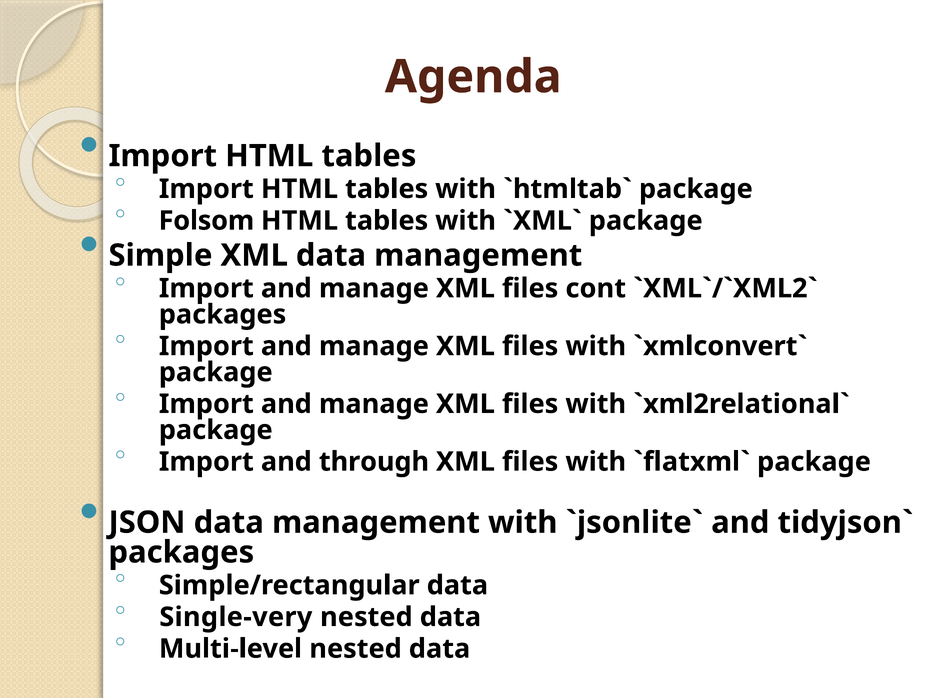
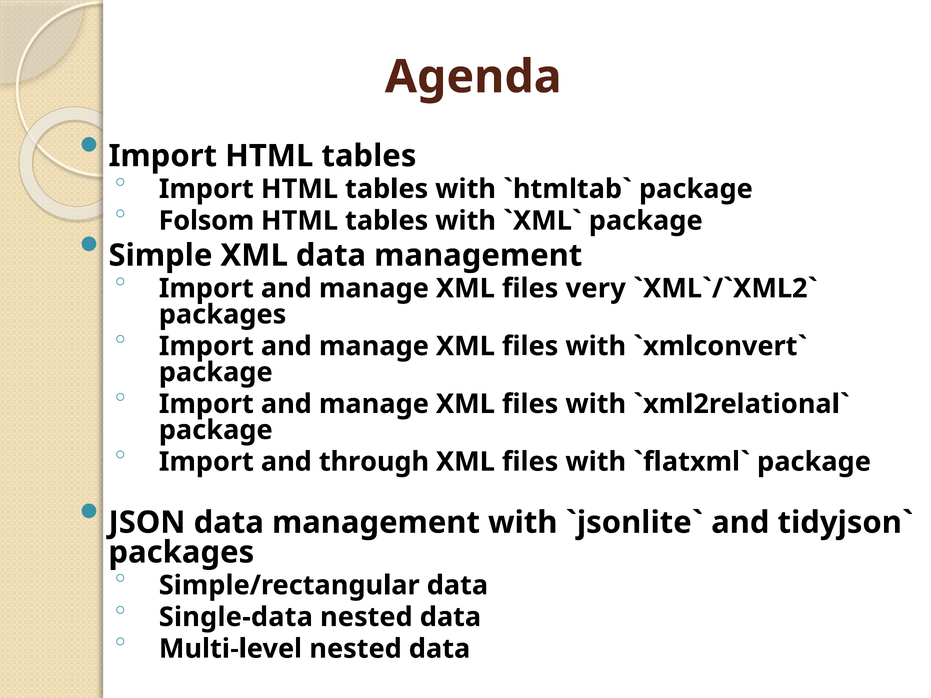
cont: cont -> very
Single-very: Single-very -> Single-data
